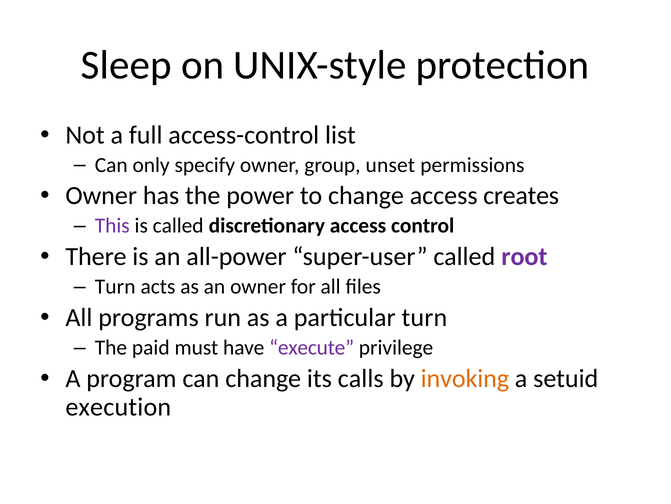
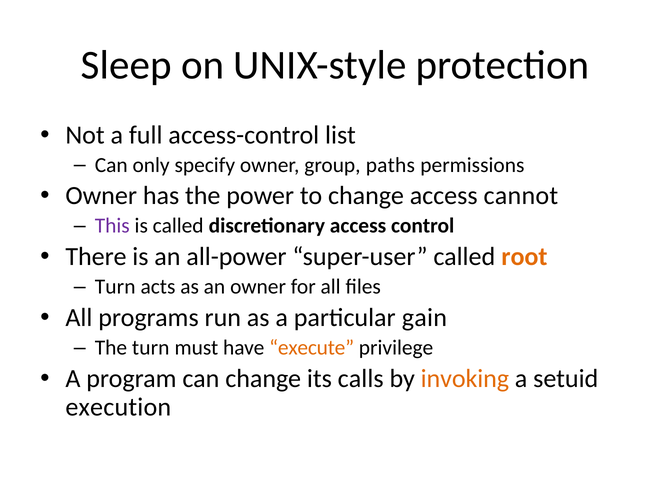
unset: unset -> paths
creates: creates -> cannot
root colour: purple -> orange
particular turn: turn -> gain
The paid: paid -> turn
execute colour: purple -> orange
